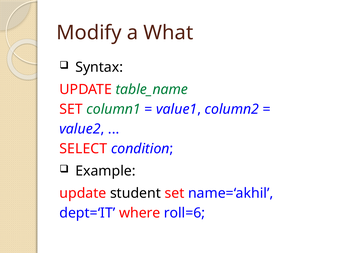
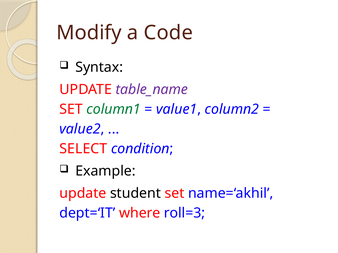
What: What -> Code
table_name colour: green -> purple
roll=6: roll=6 -> roll=3
